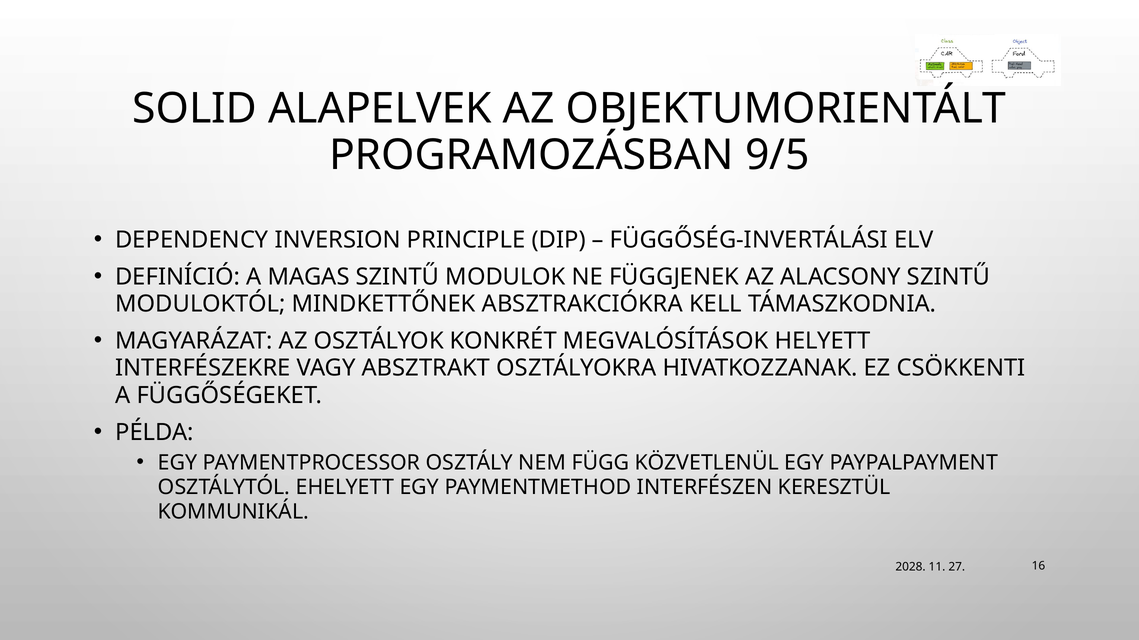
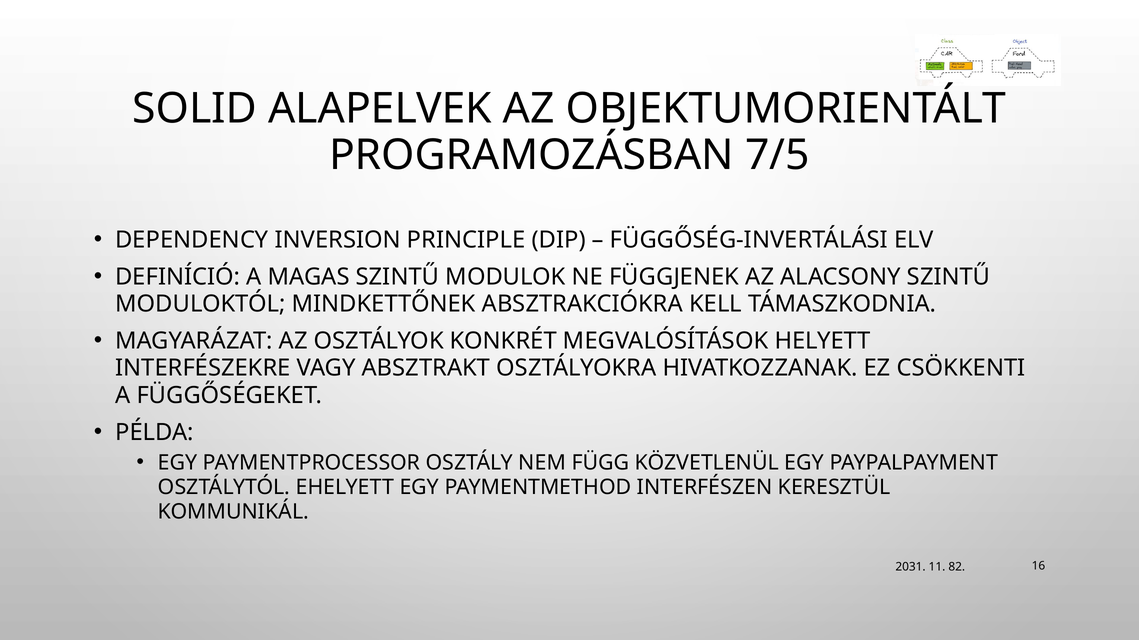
9/5: 9/5 -> 7/5
2028: 2028 -> 2031
27: 27 -> 82
